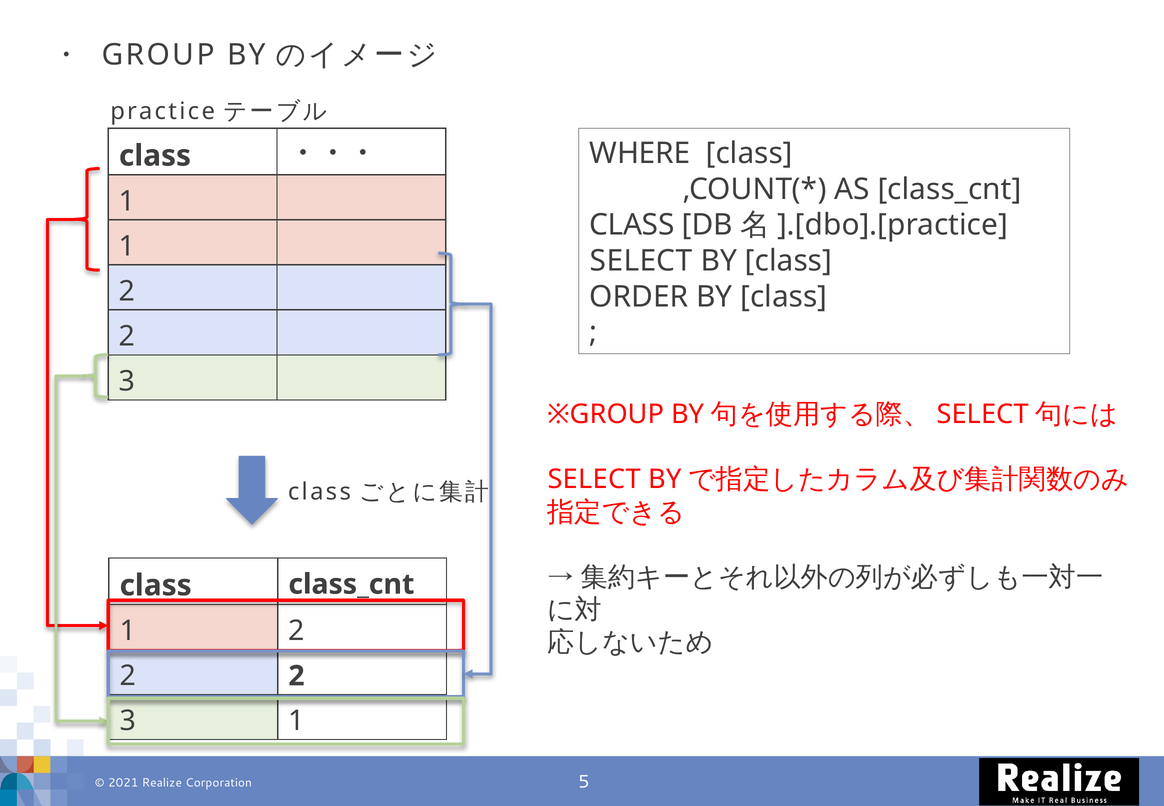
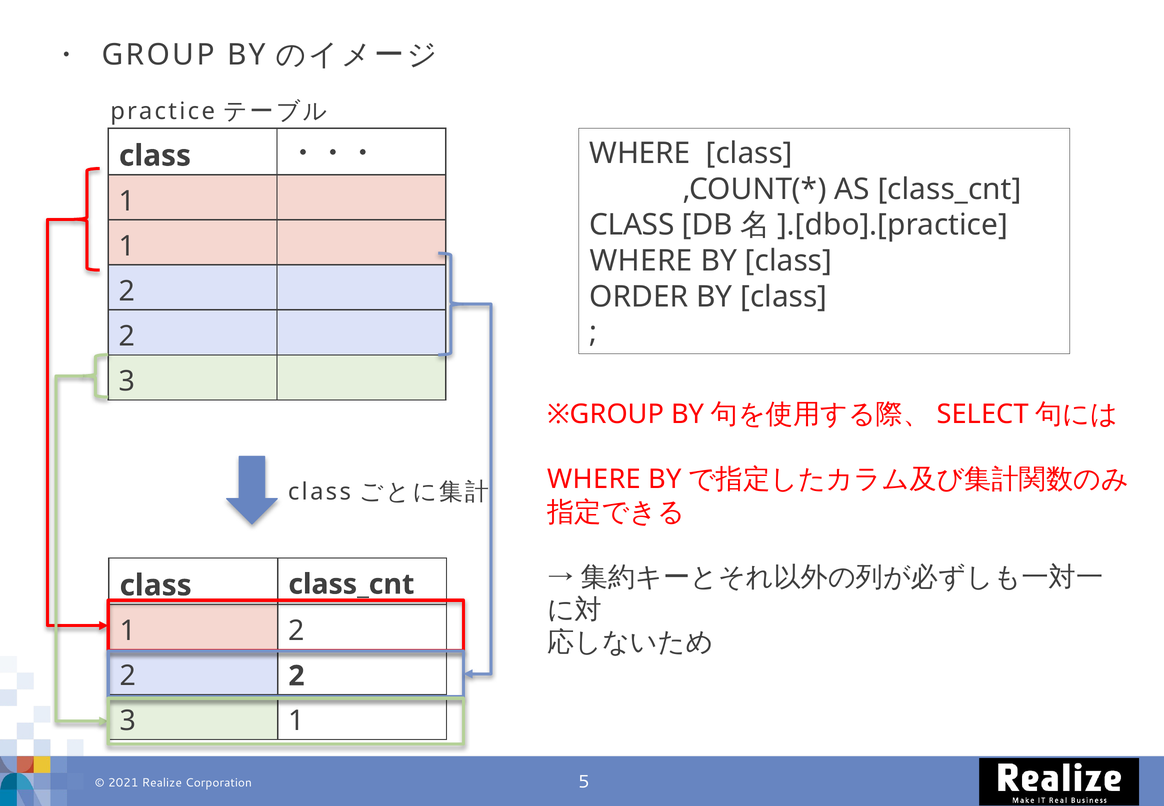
SELECT at (641, 261): SELECT -> WHERE
SELECT at (594, 479): SELECT -> WHERE
